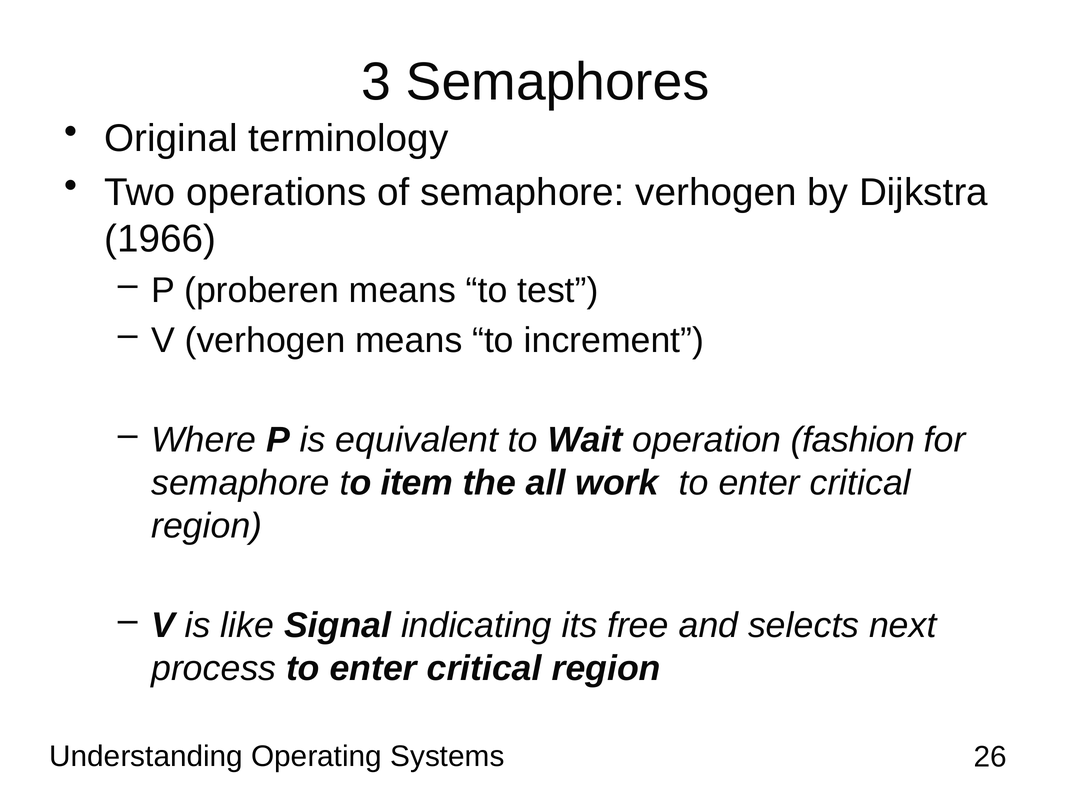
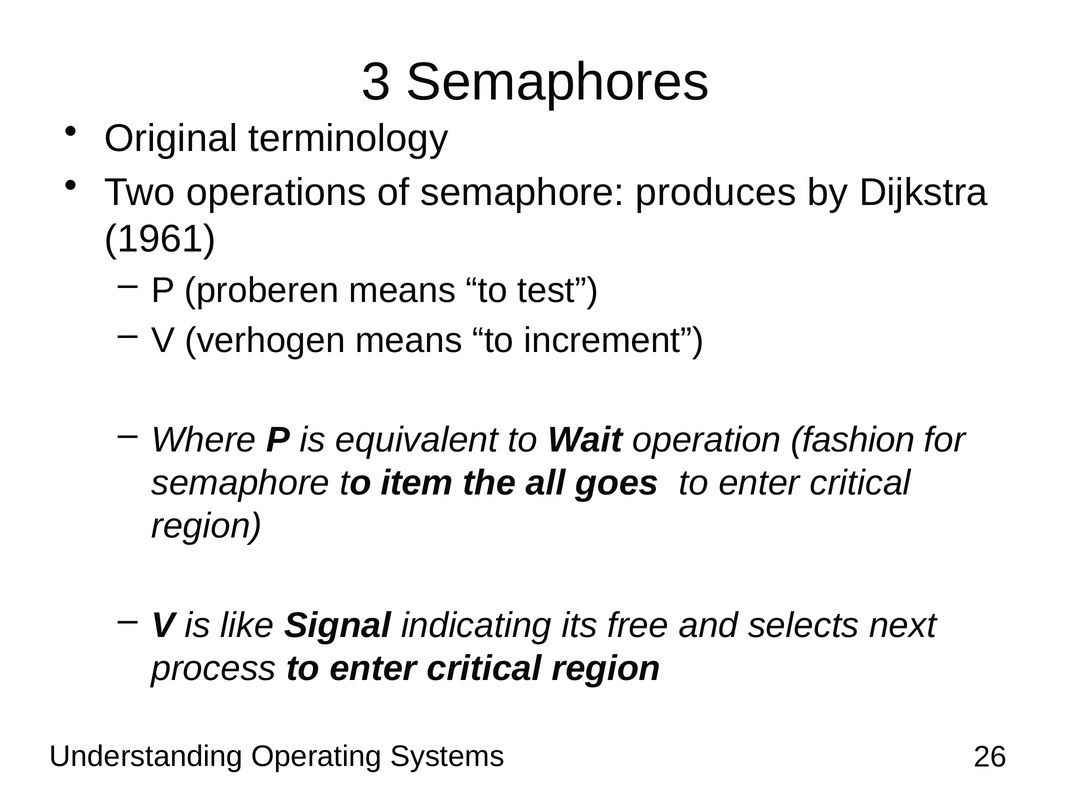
semaphore verhogen: verhogen -> produces
1966: 1966 -> 1961
work: work -> goes
